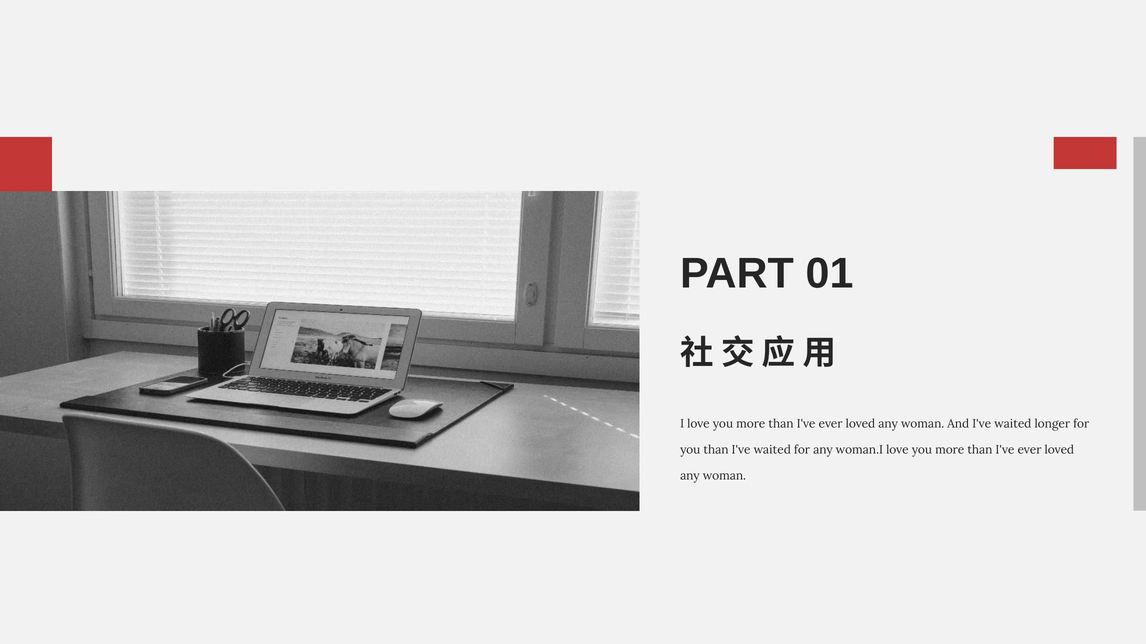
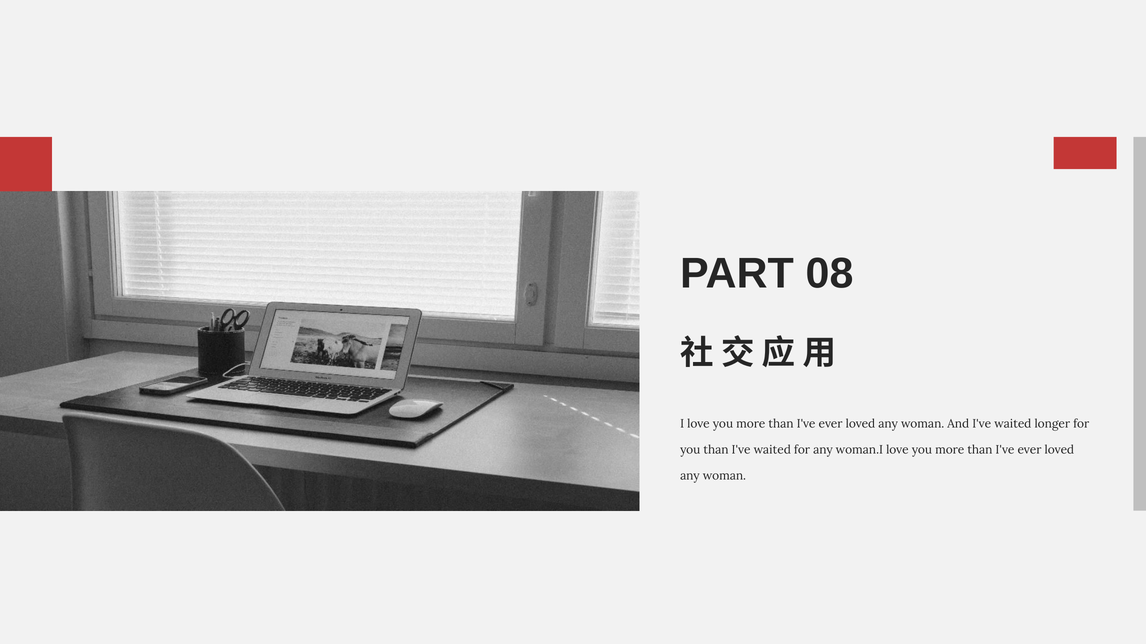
01: 01 -> 08
